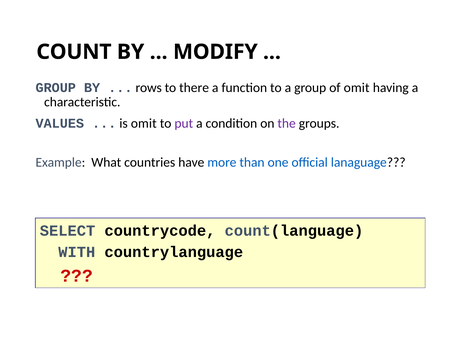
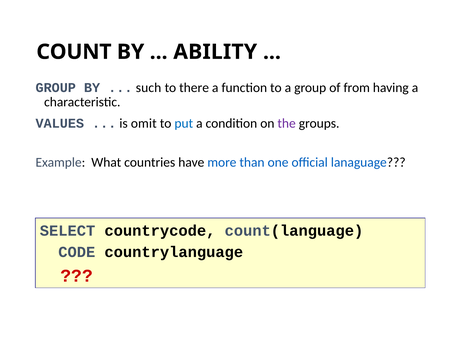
MODIFY: MODIFY -> ABILITY
rows: rows -> such
of omit: omit -> from
put colour: purple -> blue
WITH: WITH -> CODE
